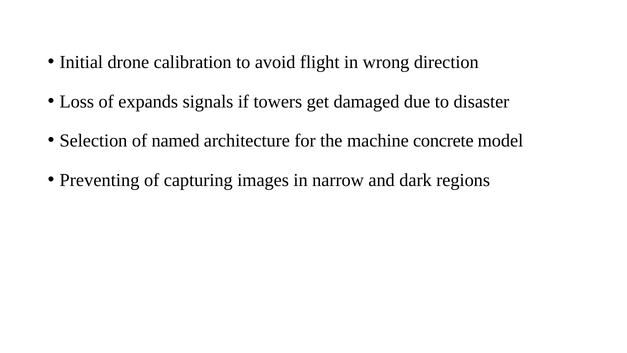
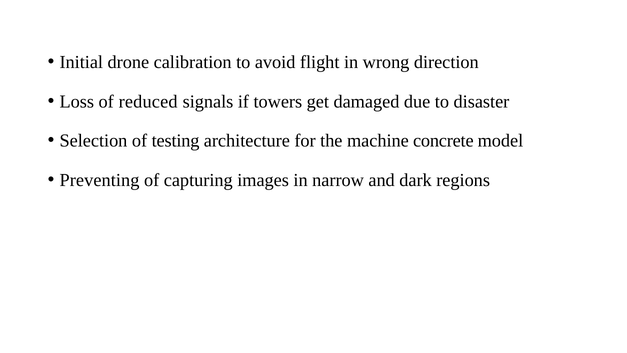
expands: expands -> reduced
named: named -> testing
